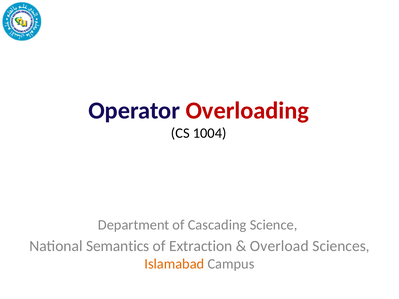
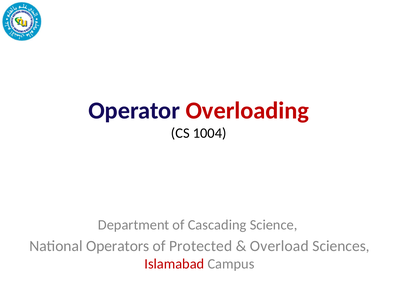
Semantics: Semantics -> Operators
Extraction: Extraction -> Protected
Islamabad colour: orange -> red
